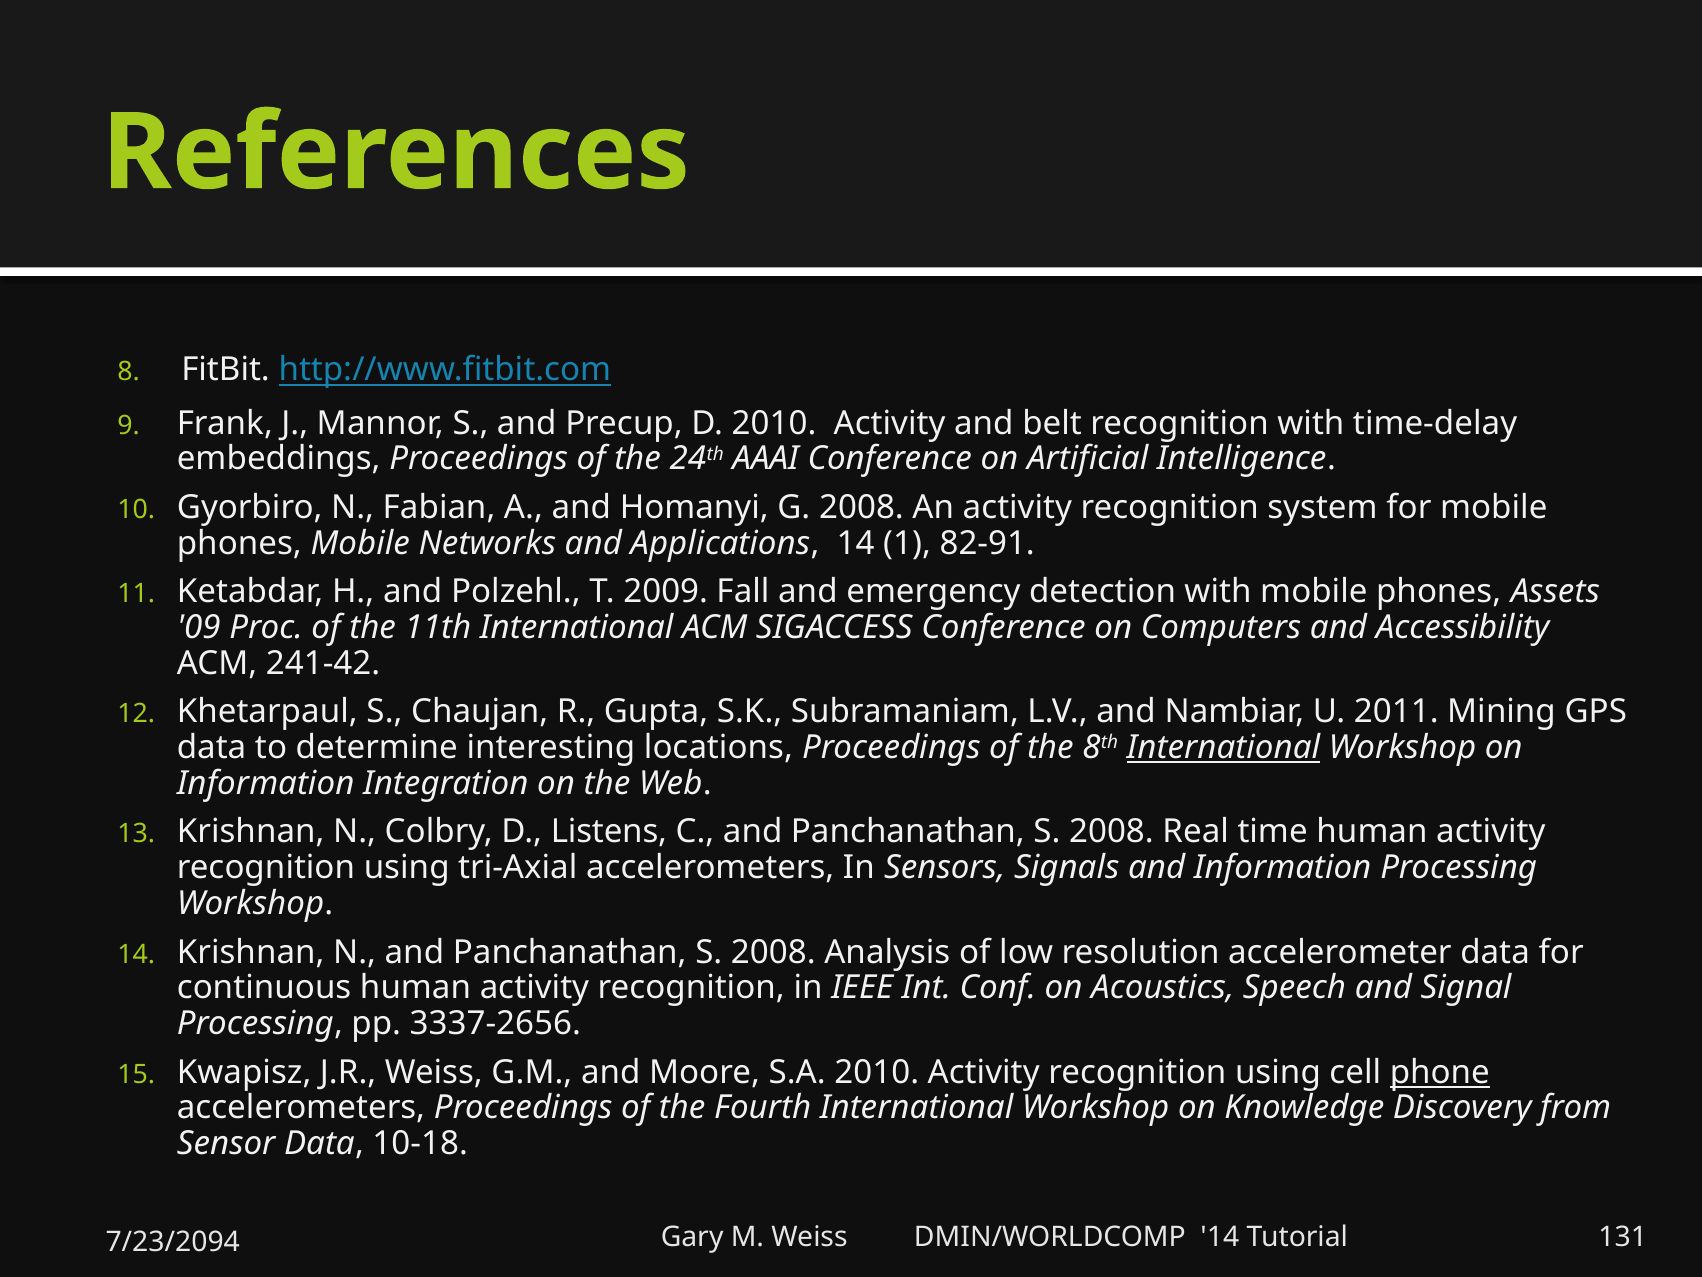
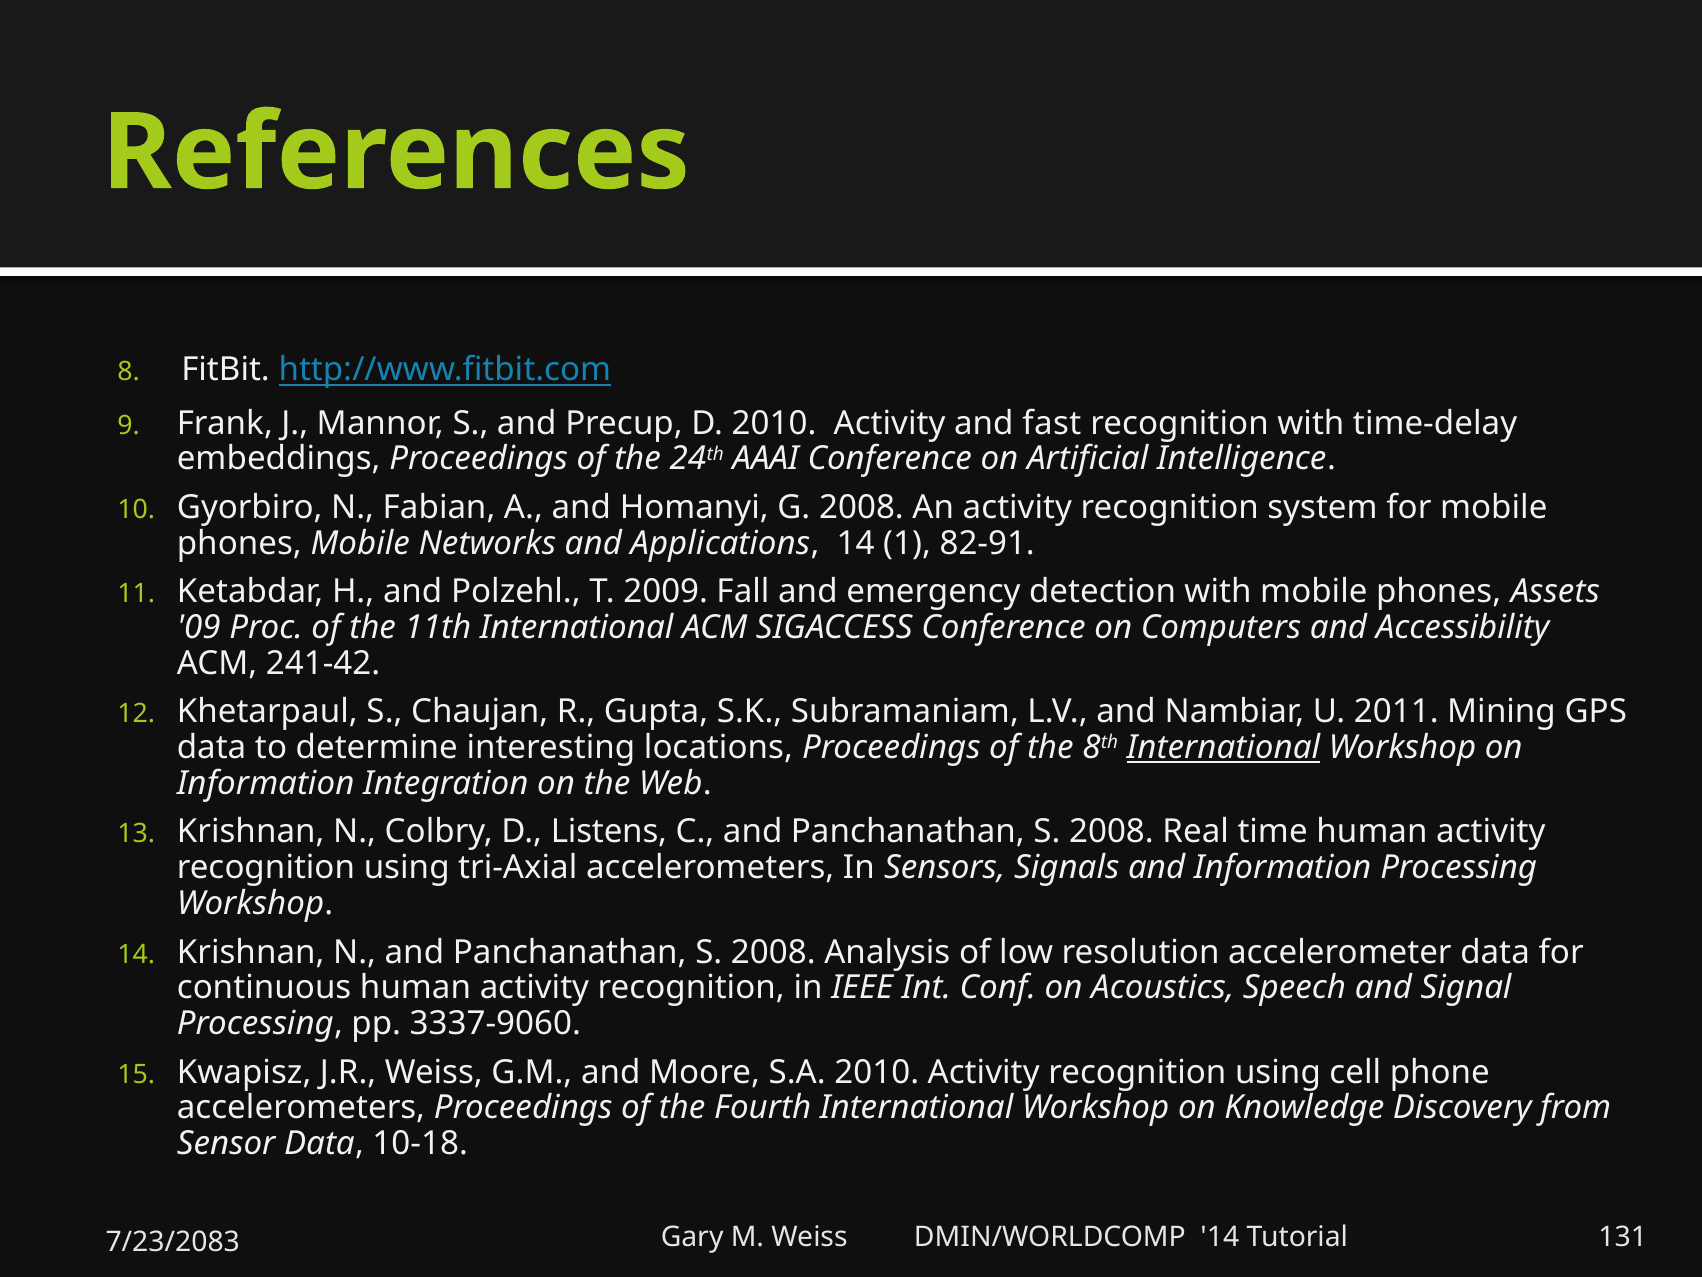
belt: belt -> fast
3337-2656: 3337-2656 -> 3337-9060
phone underline: present -> none
7/23/2094: 7/23/2094 -> 7/23/2083
